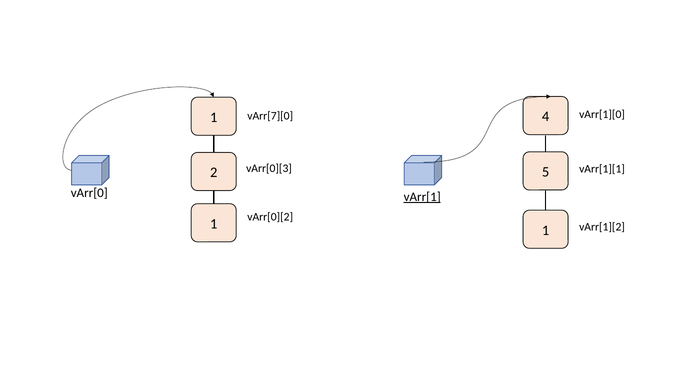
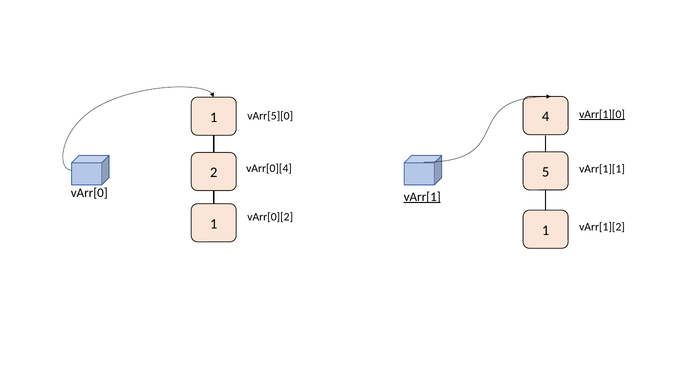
vArr[1][0 underline: none -> present
vArr[7][0: vArr[7][0 -> vArr[5][0
vArr[0][3: vArr[0][3 -> vArr[0][4
